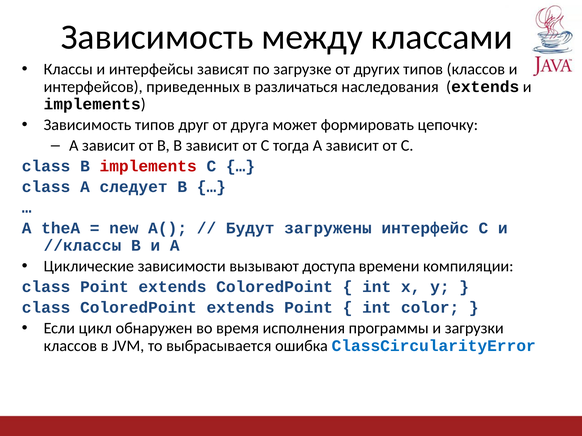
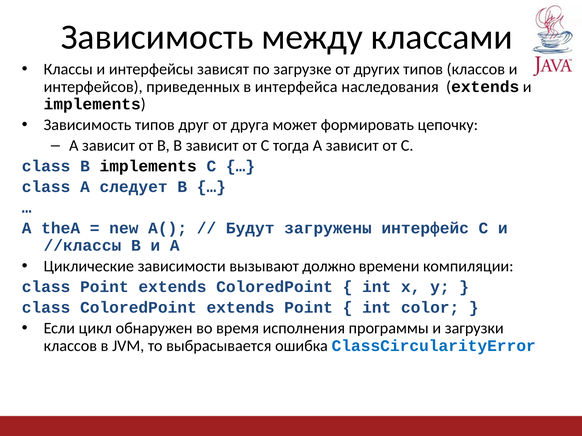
различаться: различаться -> интерфейса
implements at (148, 166) colour: red -> black
доступа: доступа -> должно
